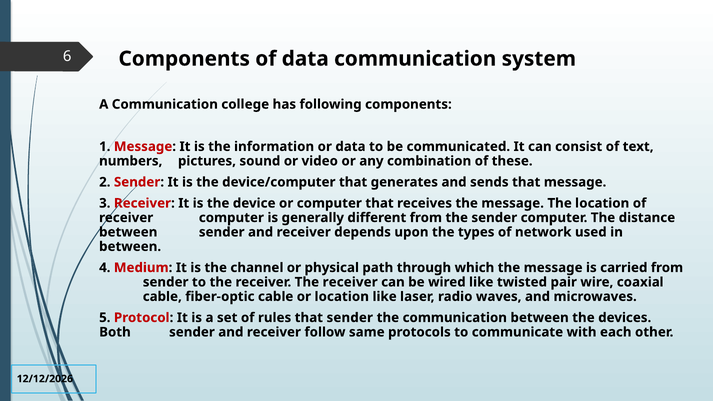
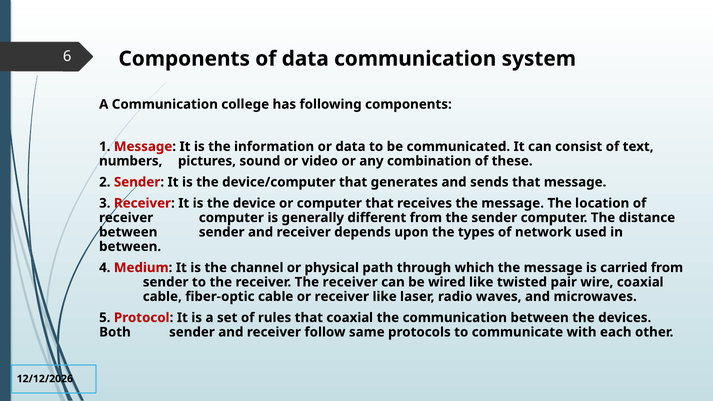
or location: location -> receiver
that sender: sender -> coaxial
